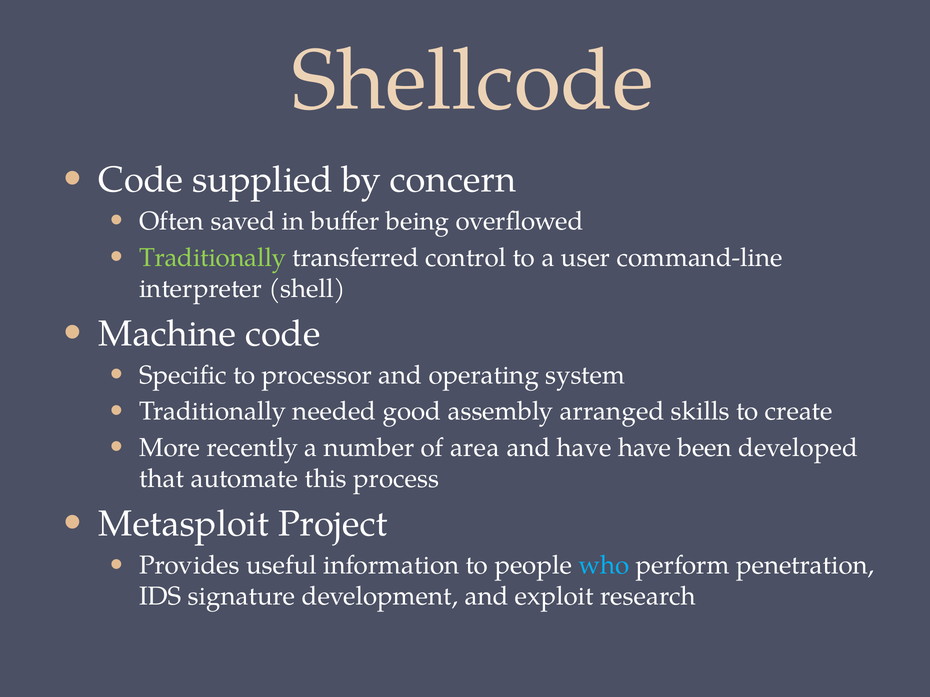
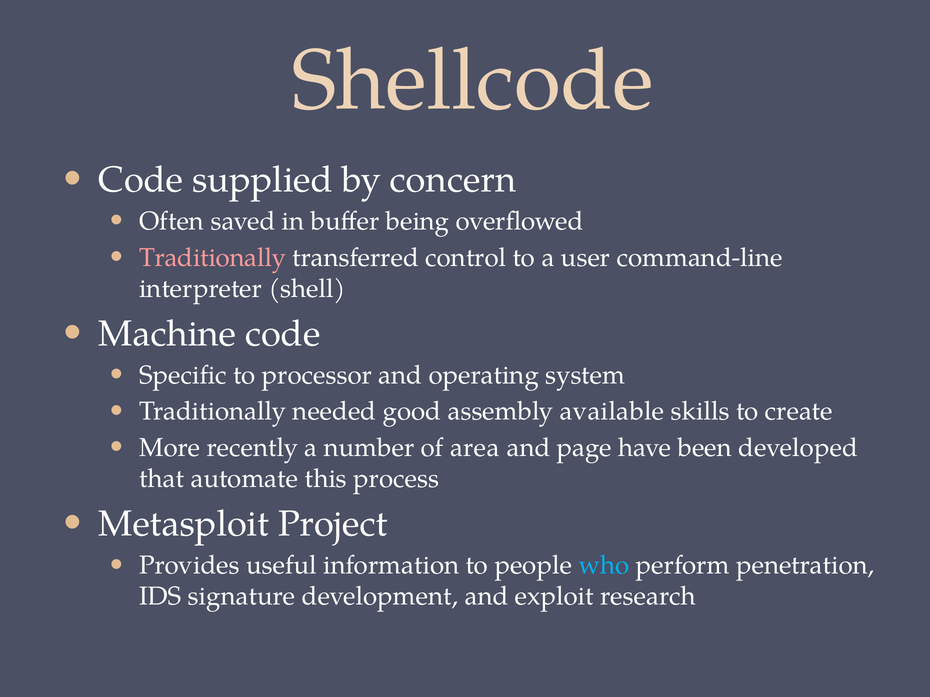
Traditionally at (213, 258) colour: light green -> pink
arranged: arranged -> available
and have: have -> page
